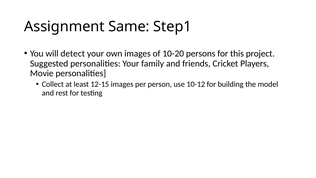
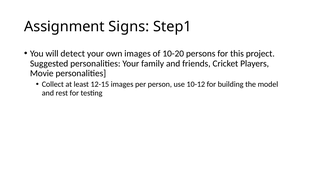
Same: Same -> Signs
